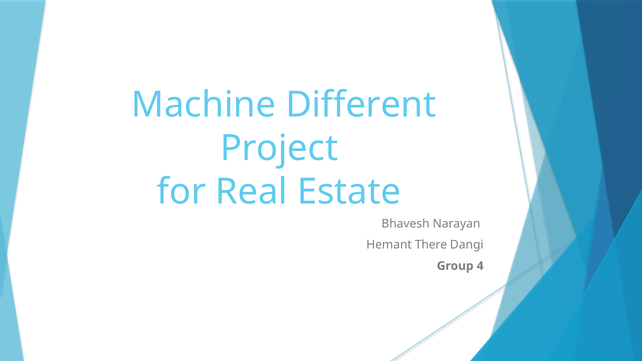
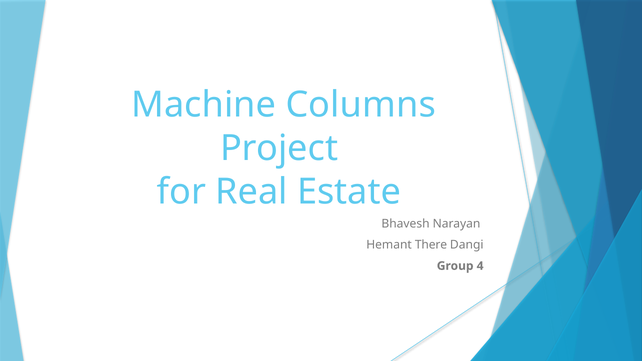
Different: Different -> Columns
